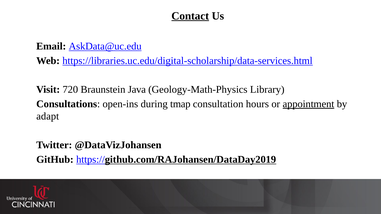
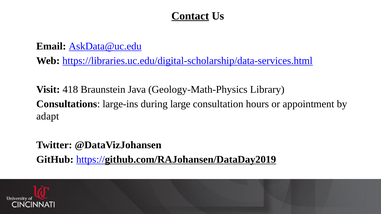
720: 720 -> 418
open-ins: open-ins -> large-ins
tmap: tmap -> large
appointment underline: present -> none
